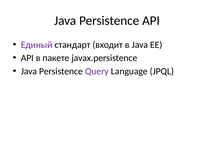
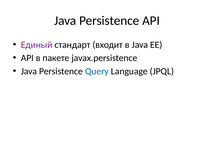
Query colour: purple -> blue
